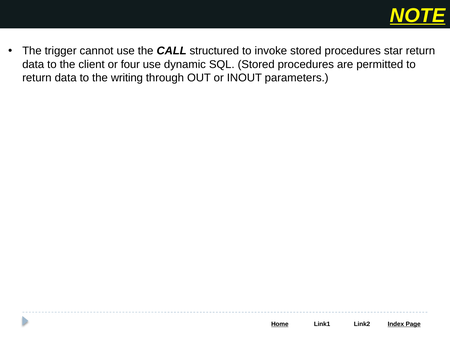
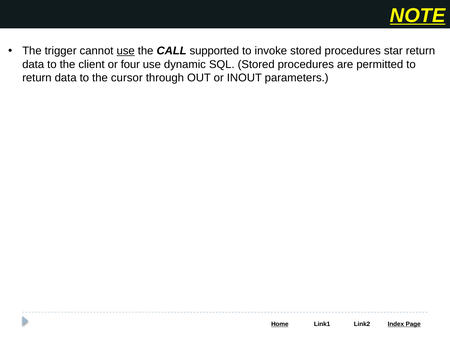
use at (126, 51) underline: none -> present
structured: structured -> supported
writing: writing -> cursor
